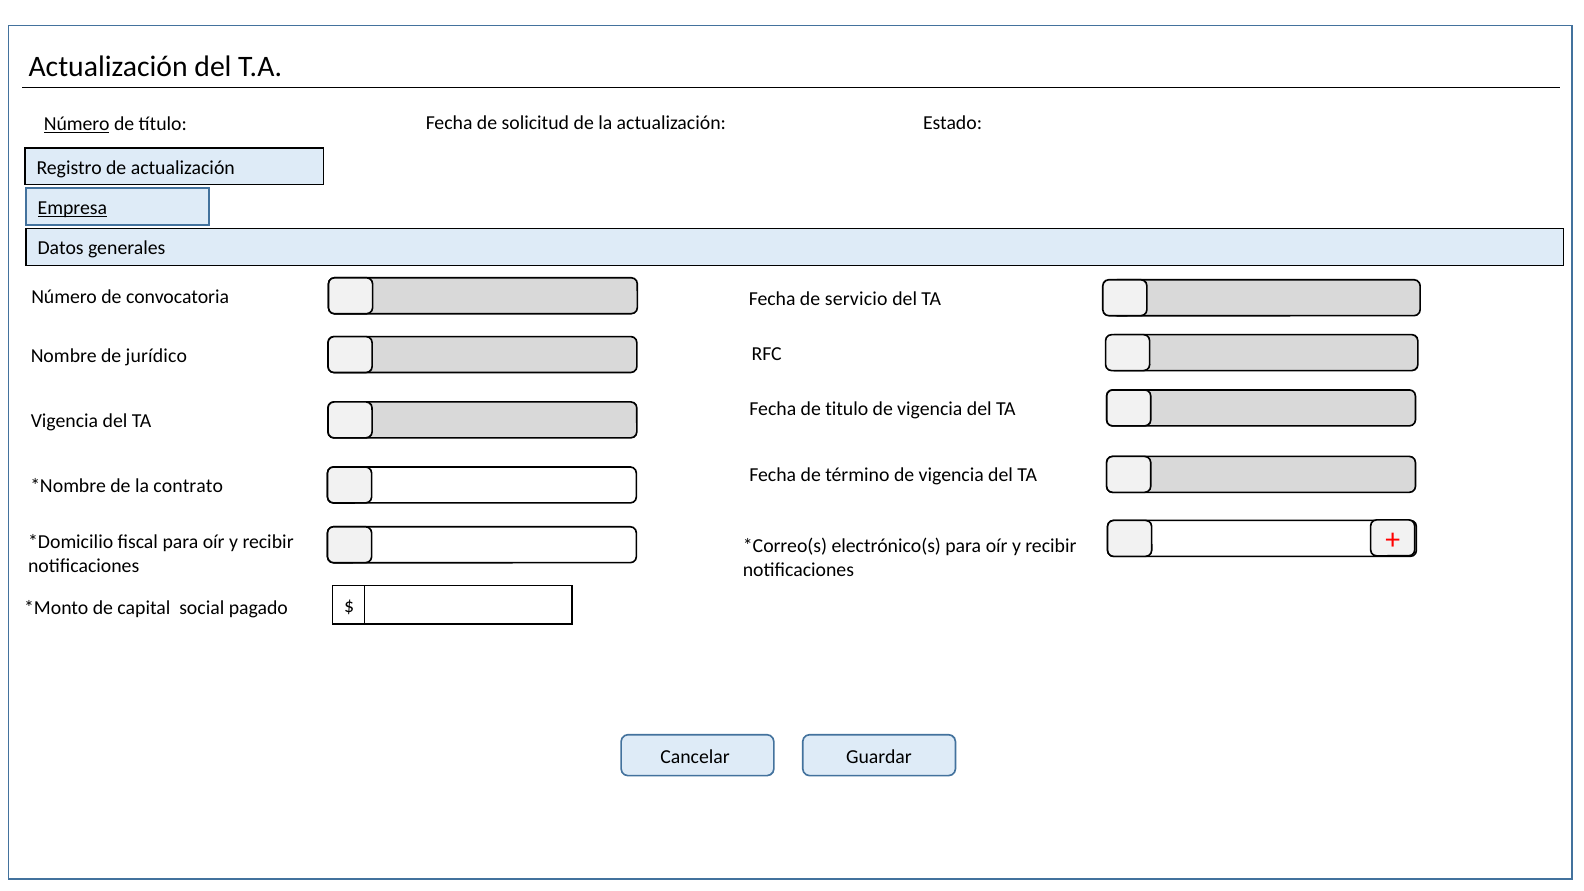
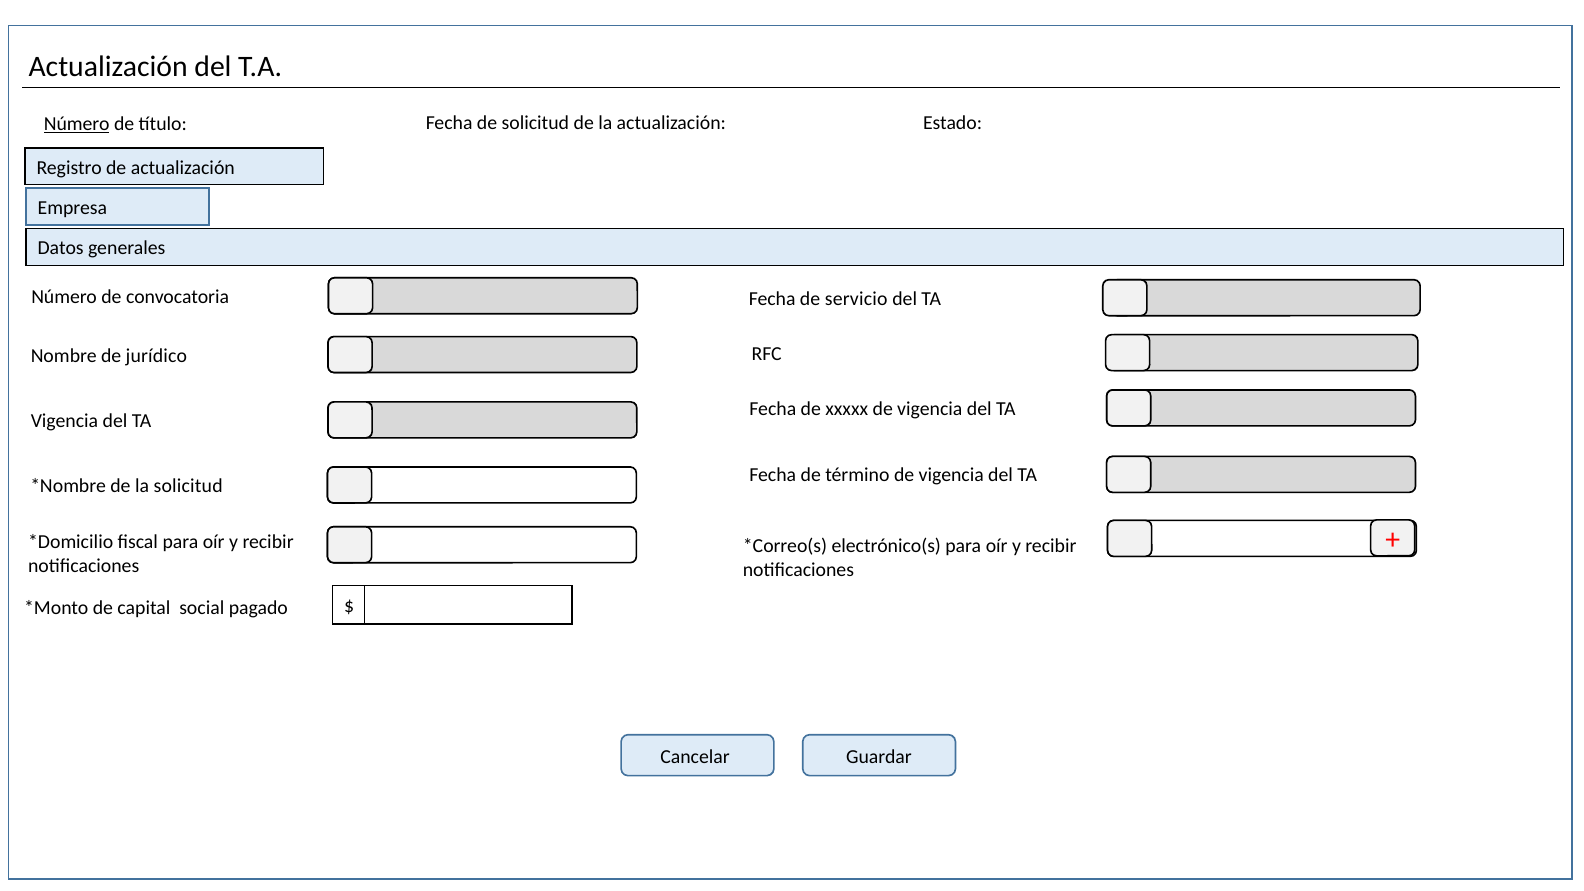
Empresa underline: present -> none
titulo: titulo -> xxxxx
la contrato: contrato -> solicitud
